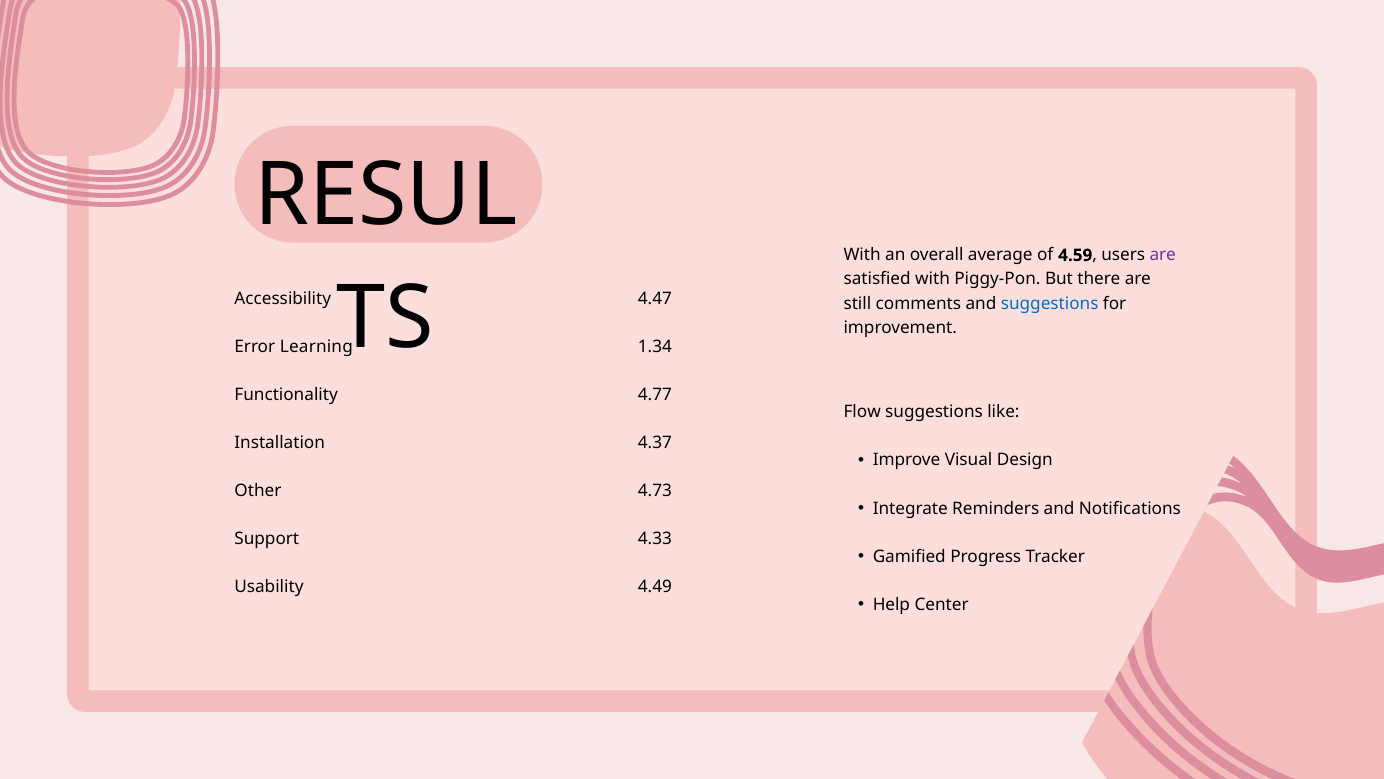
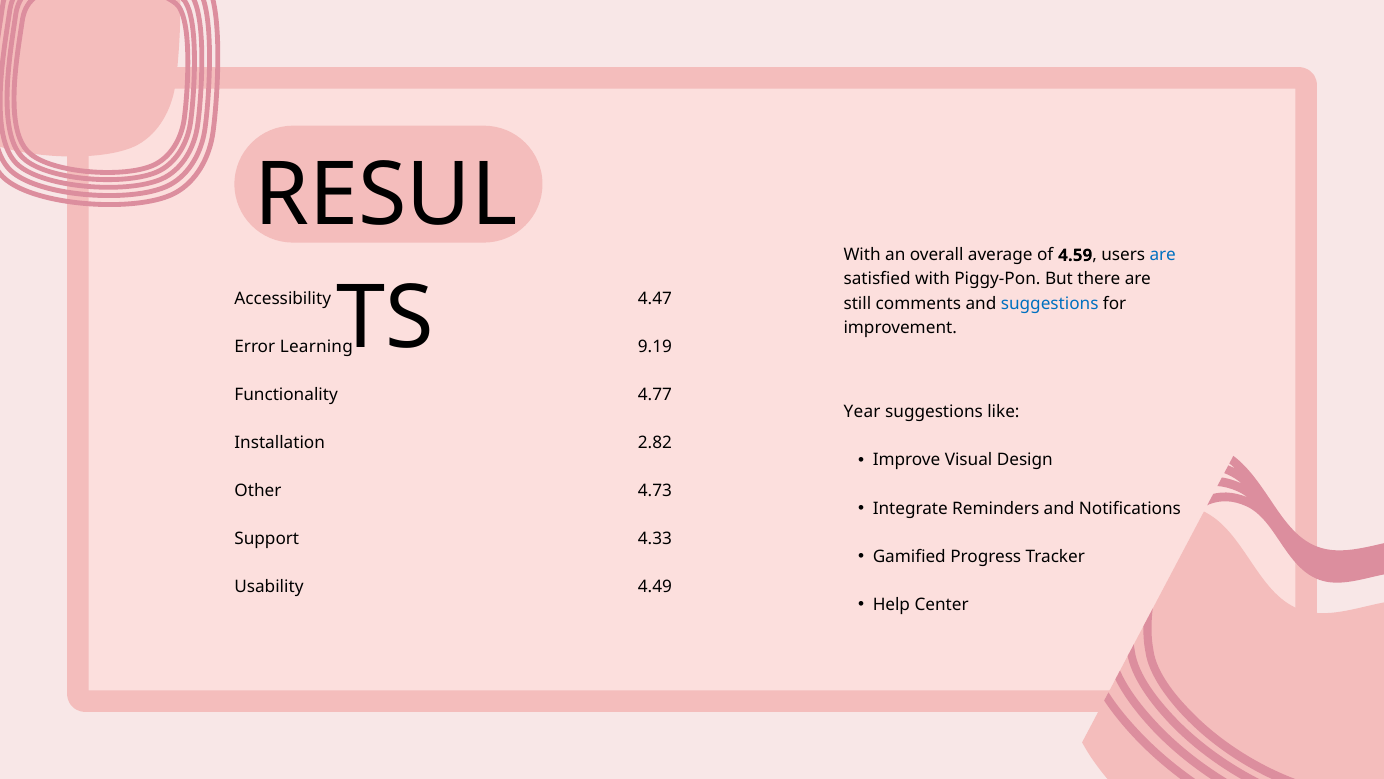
are at (1163, 255) colour: purple -> blue
1.34: 1.34 -> 9.19
Flow: Flow -> Year
4.37: 4.37 -> 2.82
